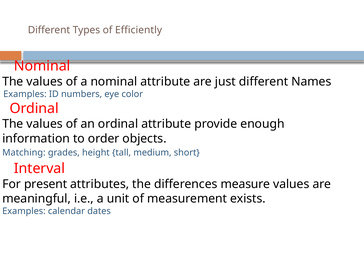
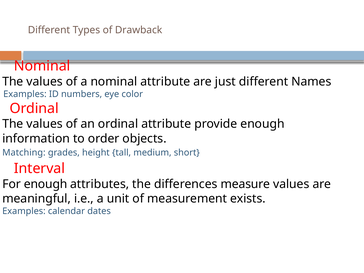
Efficiently: Efficiently -> Drawback
For present: present -> enough
